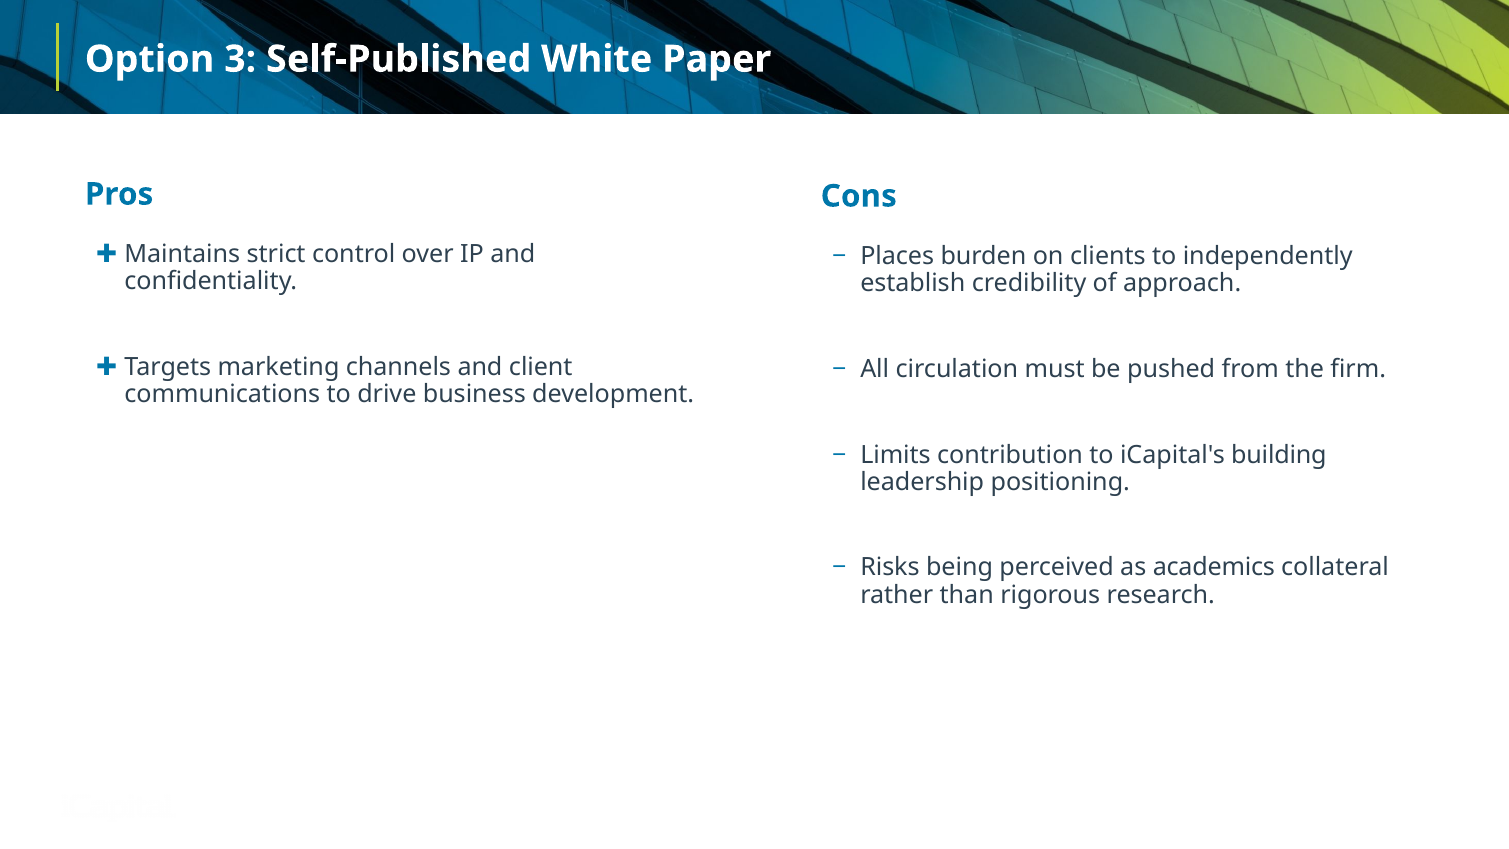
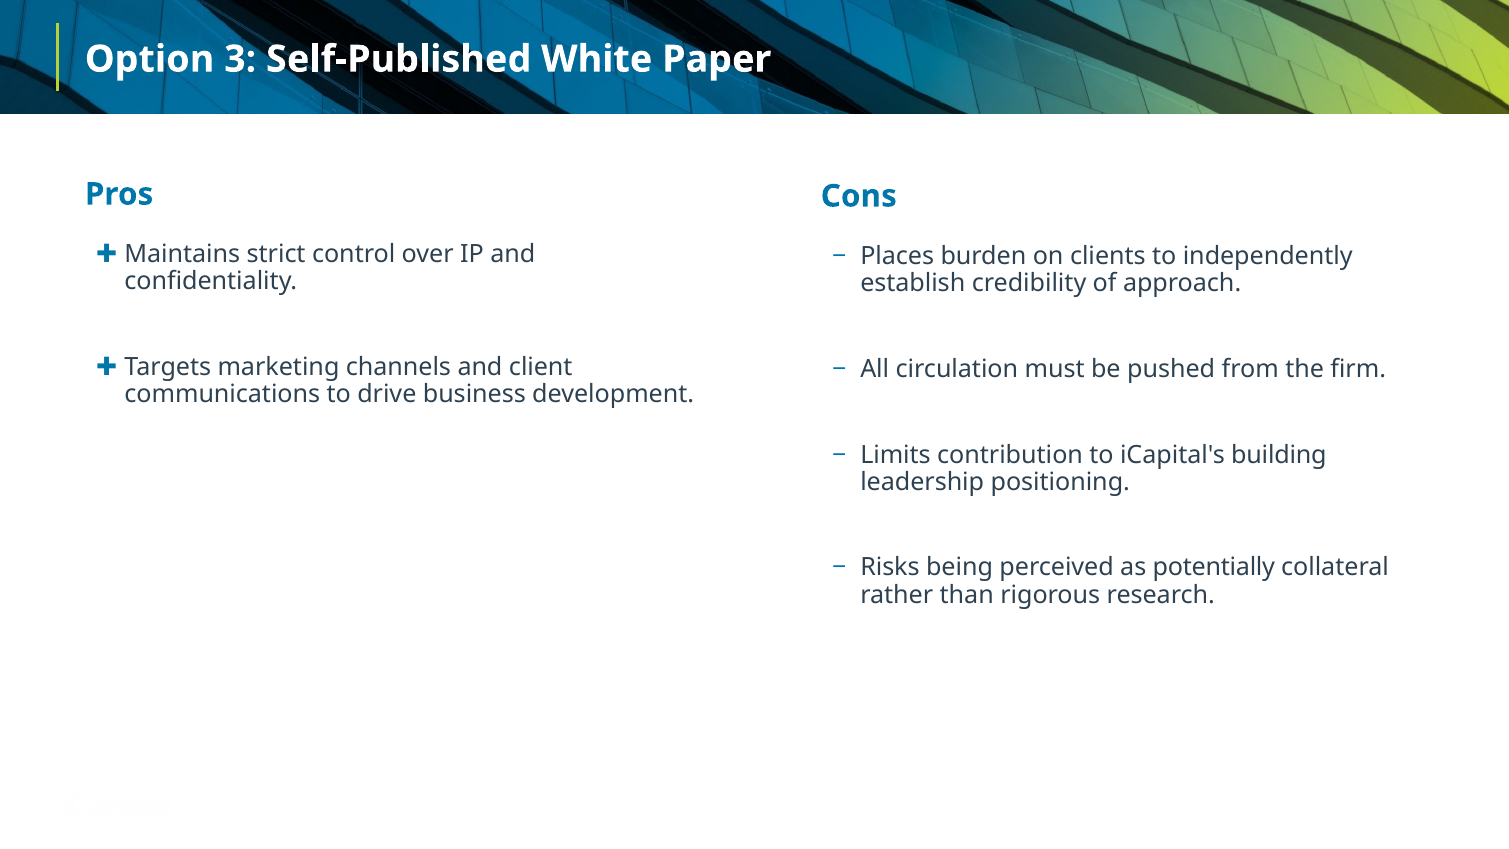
academics: academics -> potentially
